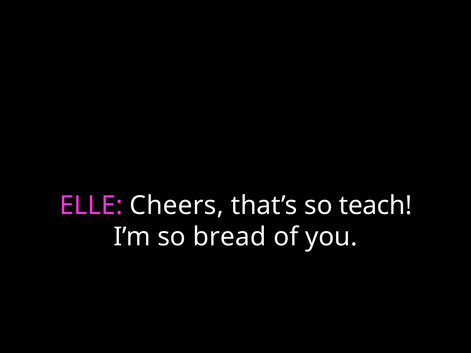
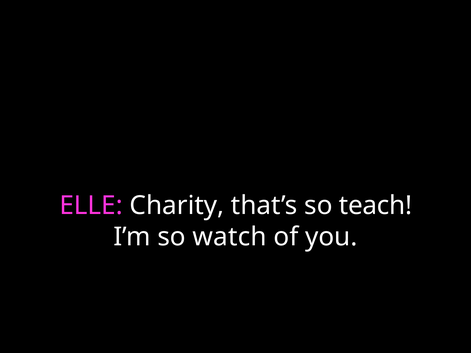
Cheers: Cheers -> Charity
bread: bread -> watch
